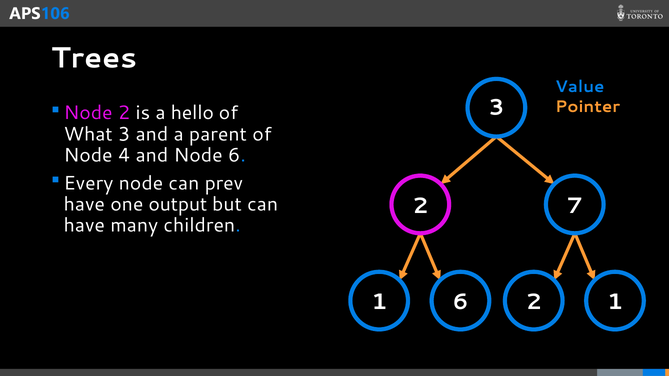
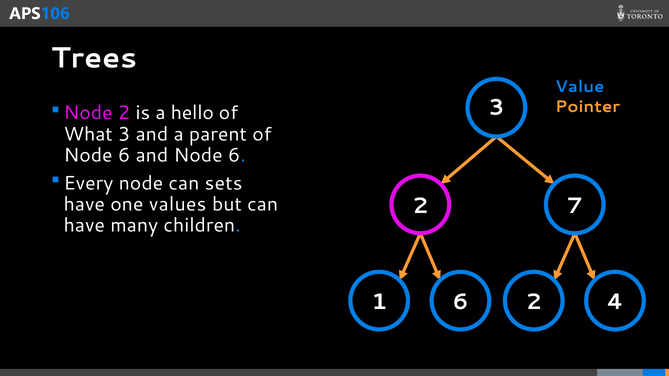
4 at (124, 155): 4 -> 6
prev: prev -> sets
output: output -> values
2 1: 1 -> 4
